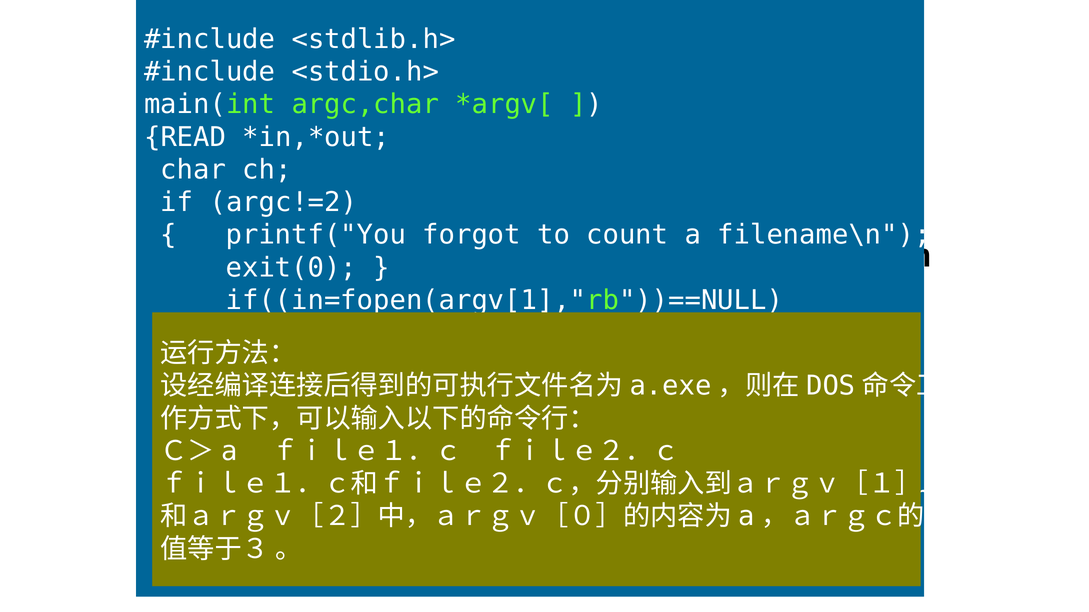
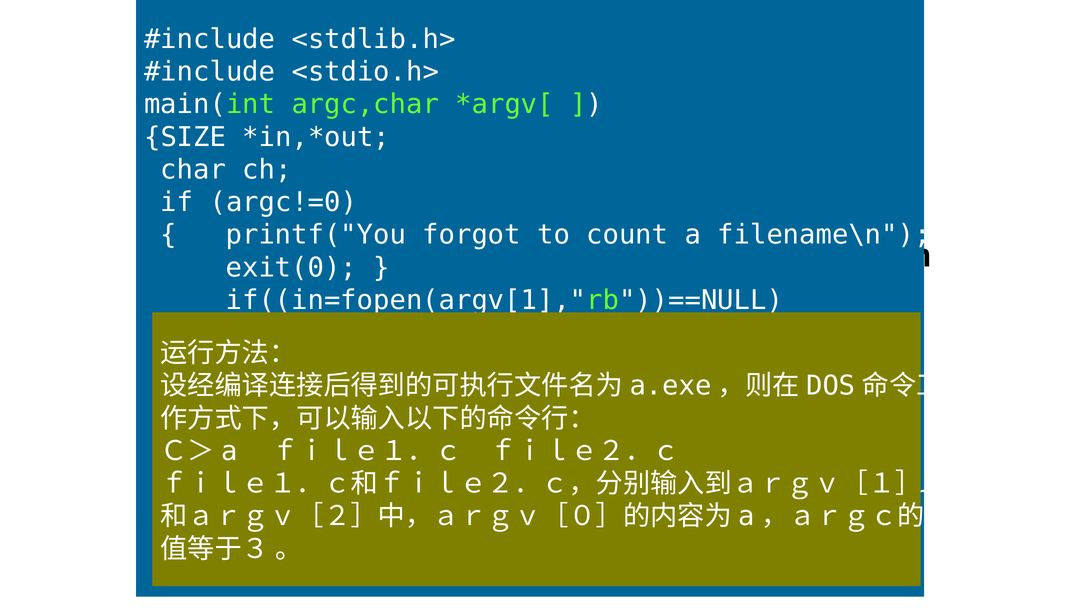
READ: READ -> SIZE
argc!=2: argc!=2 -> argc!=0
